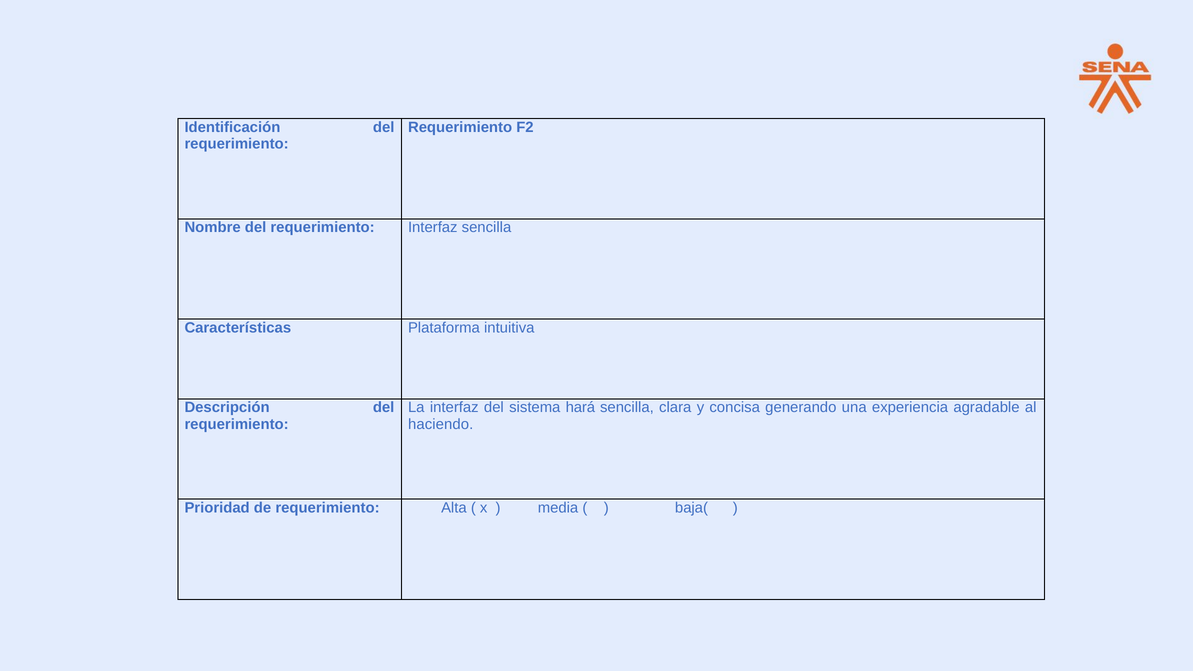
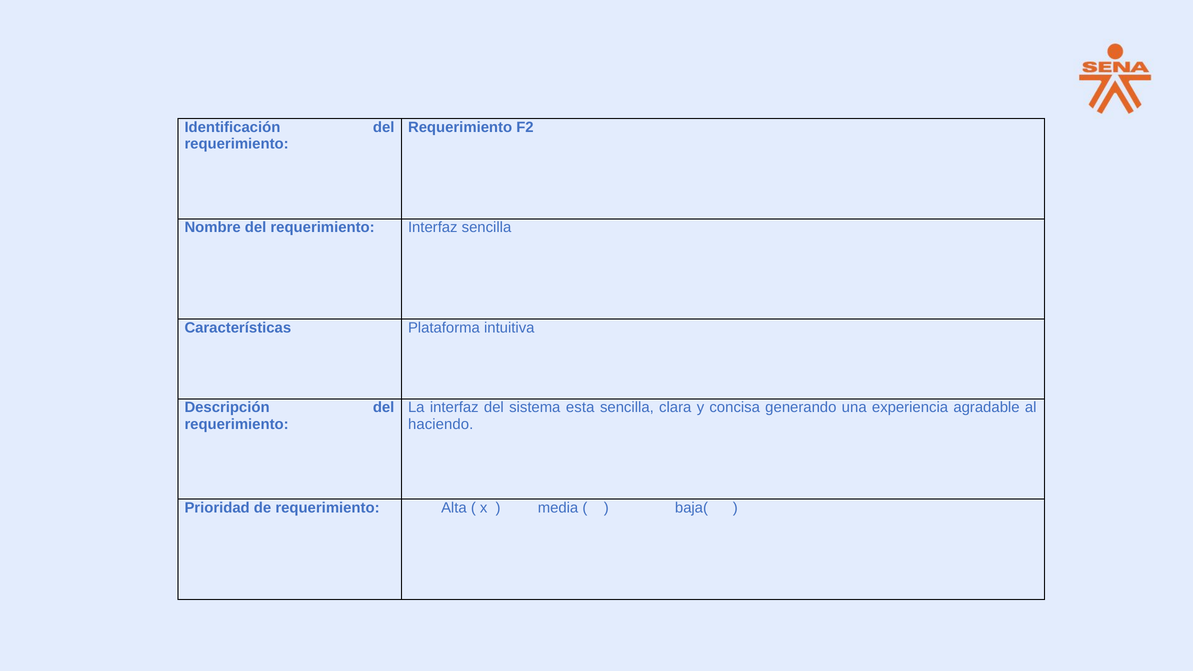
hará: hará -> esta
